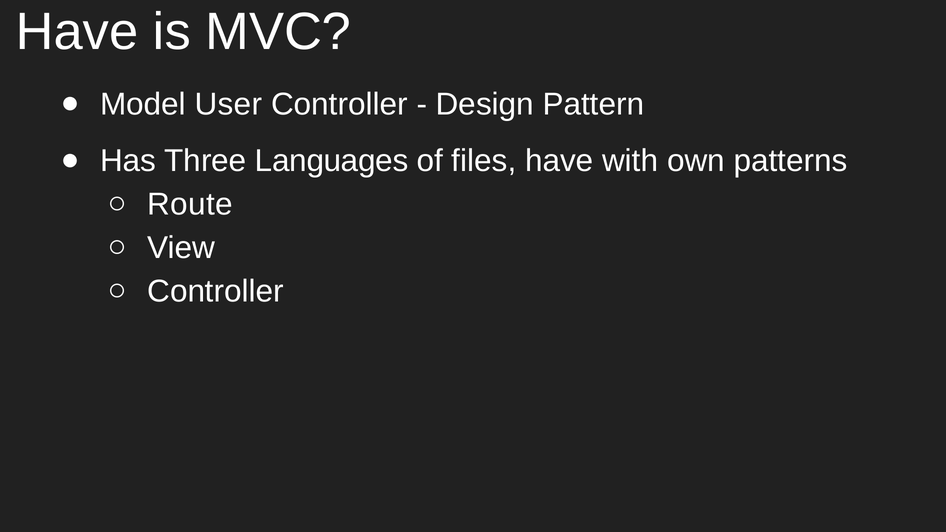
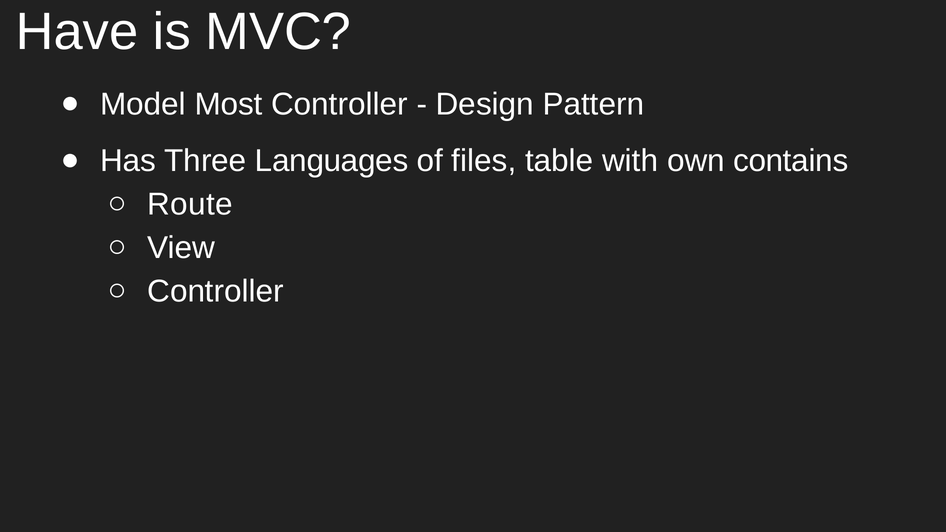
User: User -> Most
files have: have -> table
patterns: patterns -> contains
